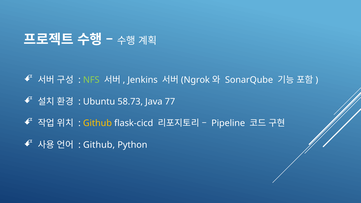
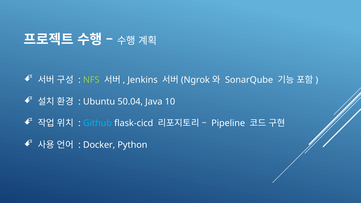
58.73: 58.73 -> 50.04
77: 77 -> 10
Github at (97, 123) colour: yellow -> light blue
Github at (99, 145): Github -> Docker
